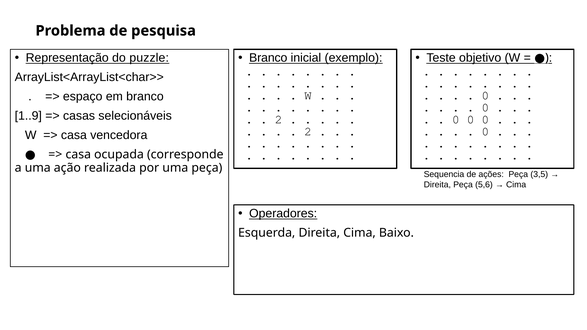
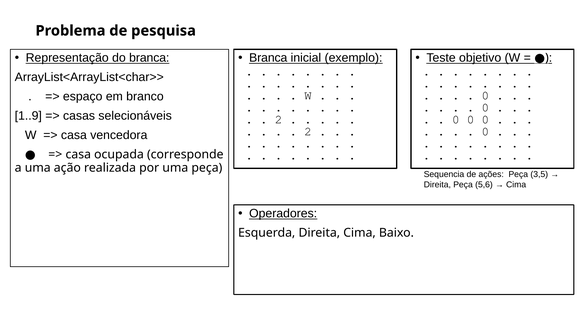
do puzzle: puzzle -> branca
Branco at (268, 58): Branco -> Branca
